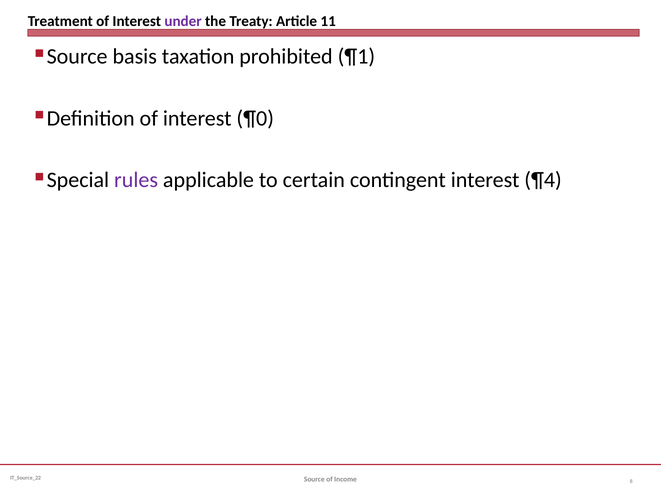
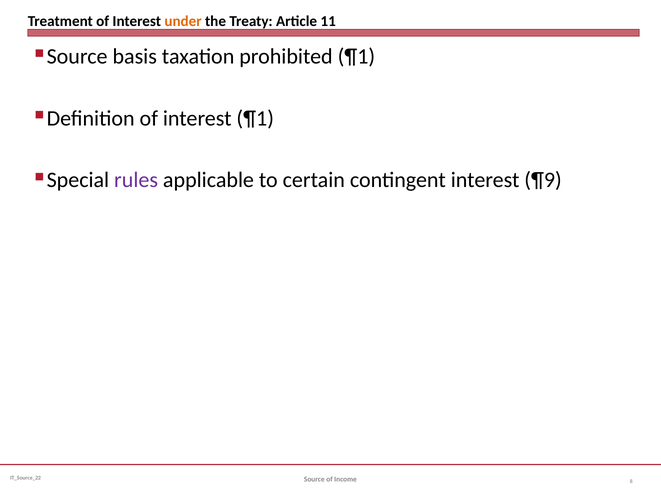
under colour: purple -> orange
interest ¶0: ¶0 -> ¶1
¶4: ¶4 -> ¶9
